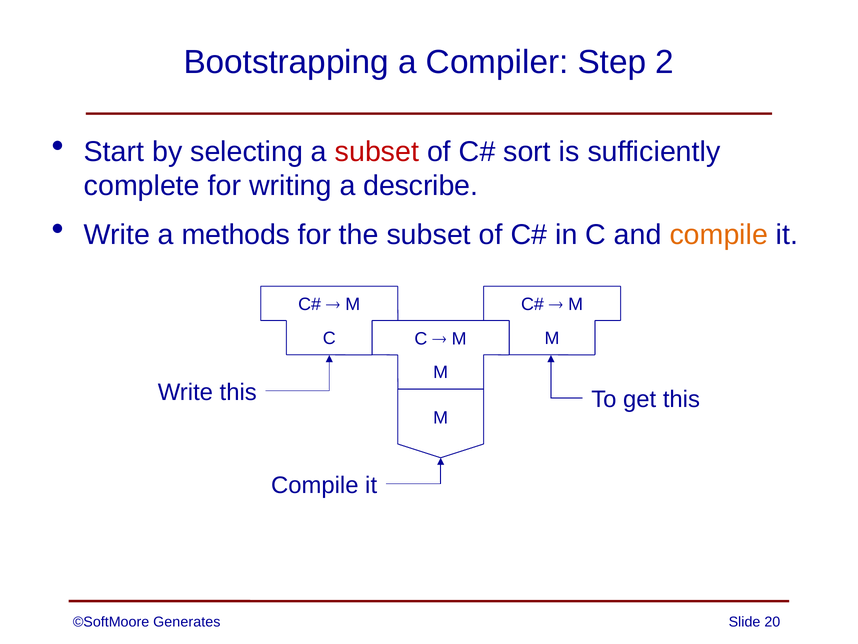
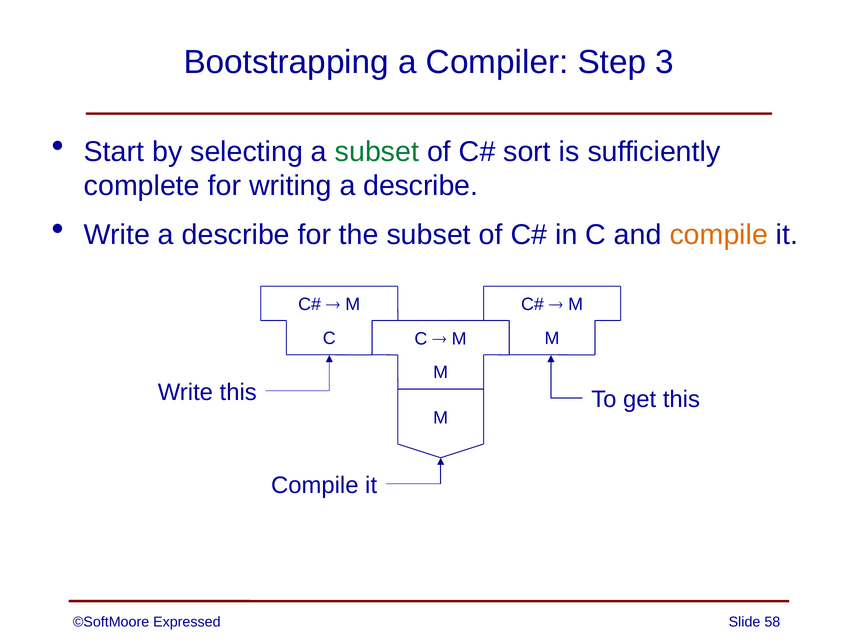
2: 2 -> 3
subset at (377, 151) colour: red -> green
Write a methods: methods -> describe
Generates: Generates -> Expressed
20: 20 -> 58
